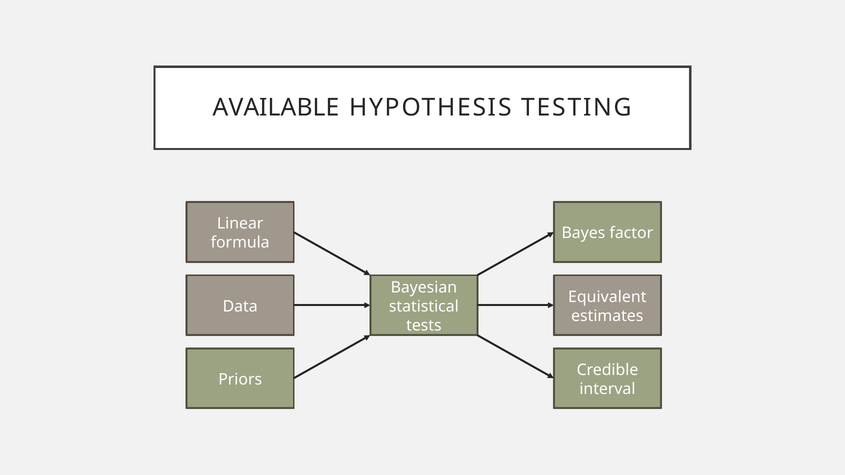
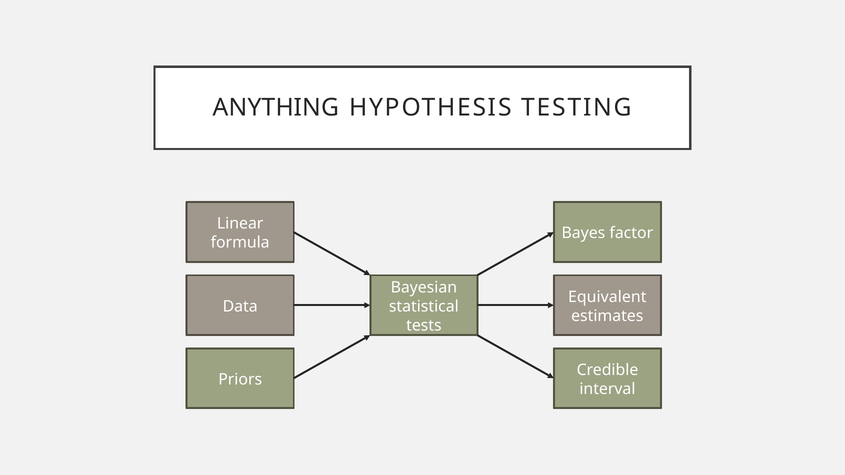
AVAILABLE: AVAILABLE -> ANYTHING
